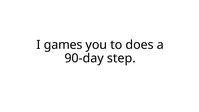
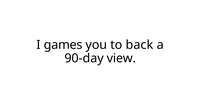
does: does -> back
step: step -> view
